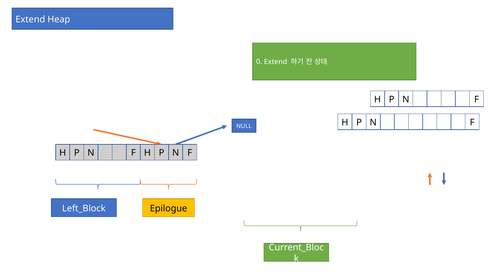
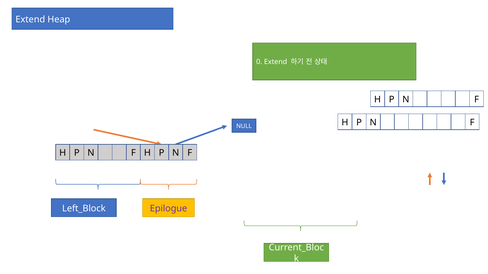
Epilogue colour: black -> purple
